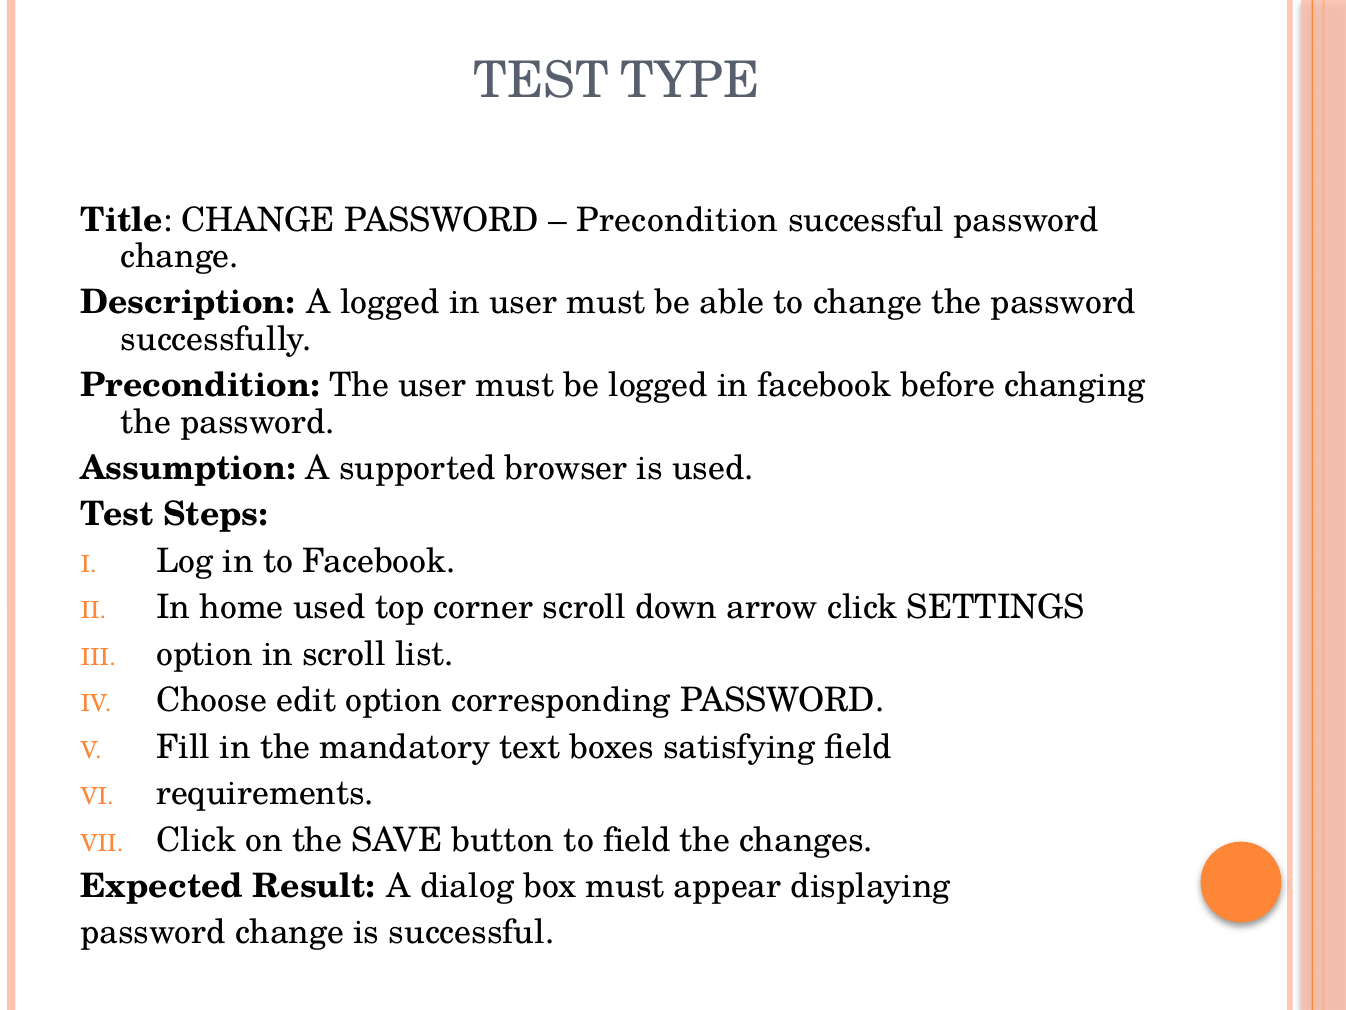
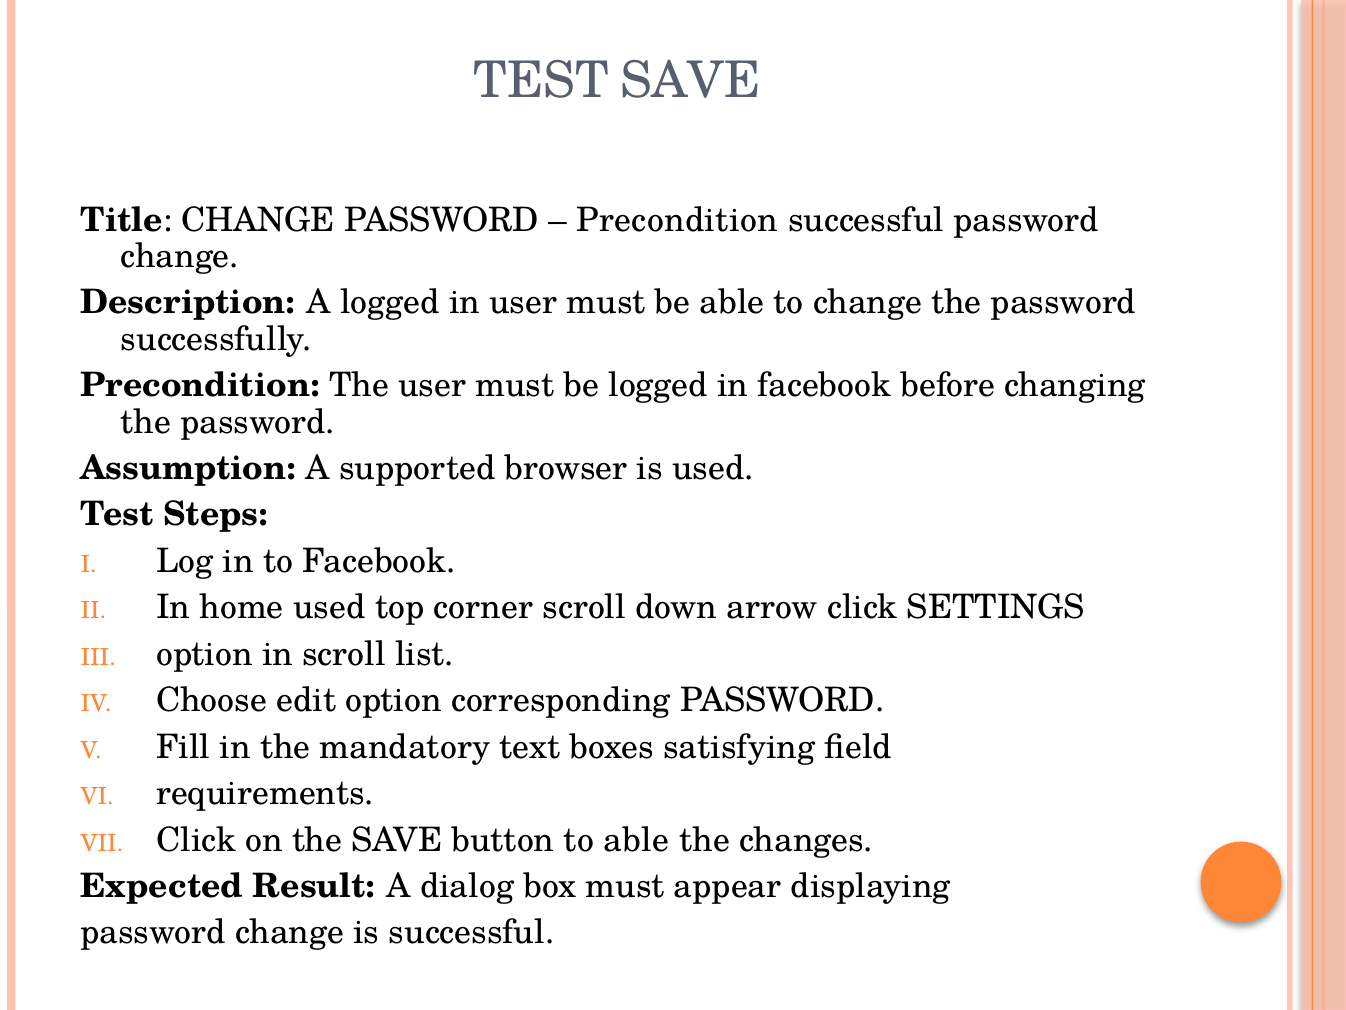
TEST TYPE: TYPE -> SAVE
to field: field -> able
